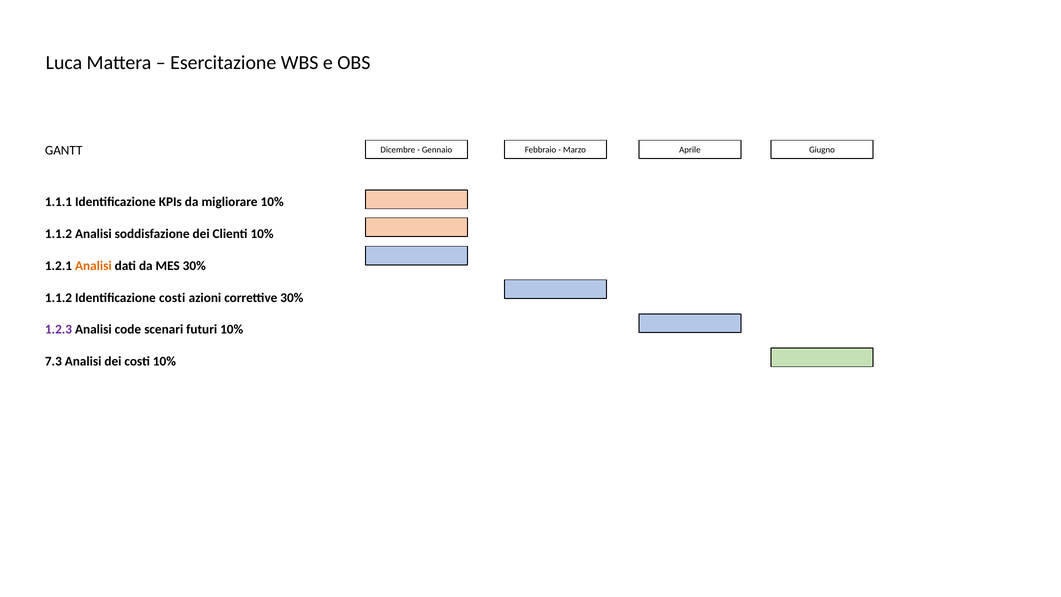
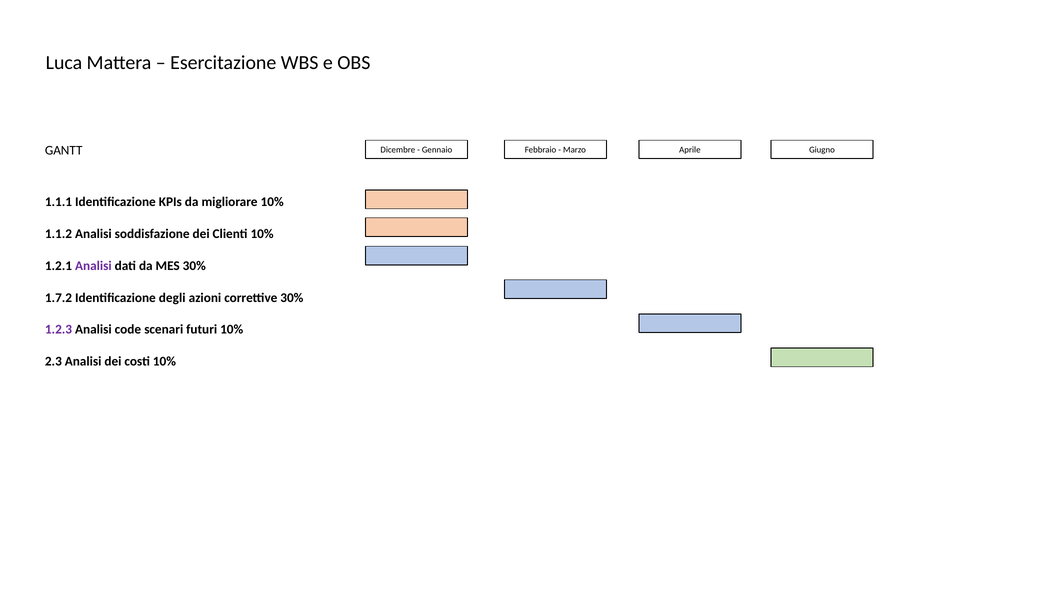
Analisi at (93, 266) colour: orange -> purple
1.1.2 at (58, 298): 1.1.2 -> 1.7.2
Identificazione costi: costi -> degli
7.3: 7.3 -> 2.3
